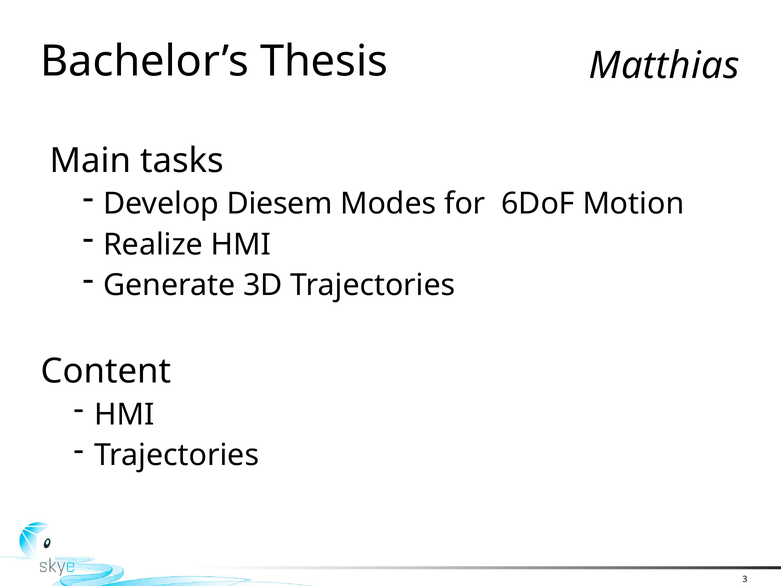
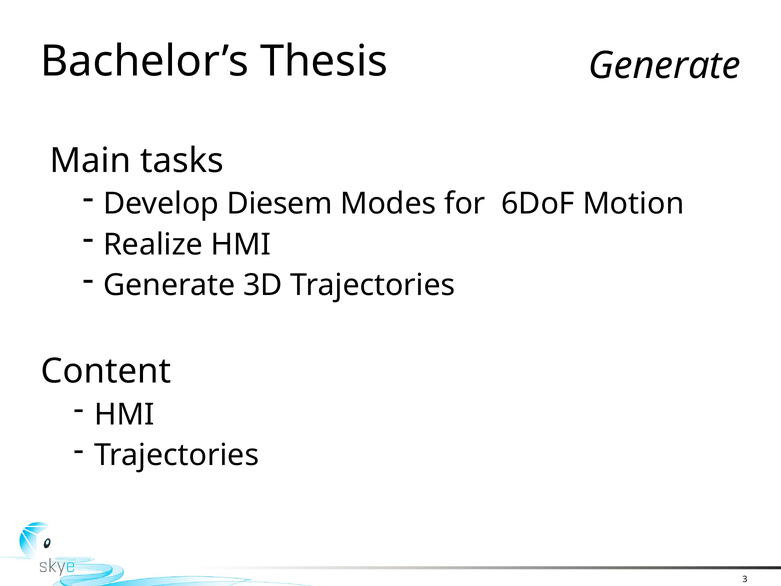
Matthias at (664, 65): Matthias -> Generate
